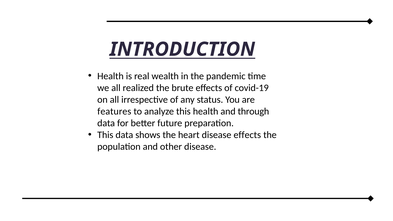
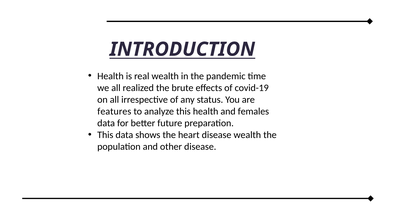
through: through -> females
disease effects: effects -> wealth
